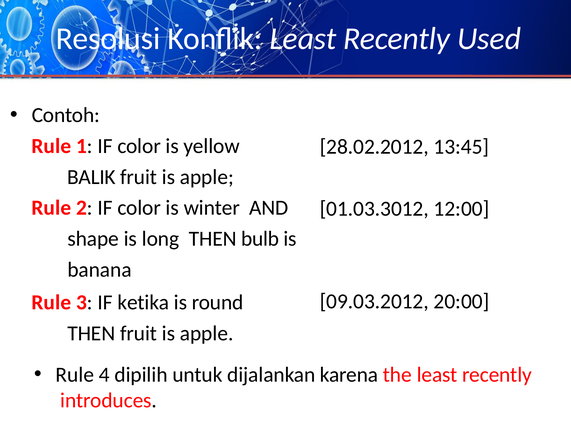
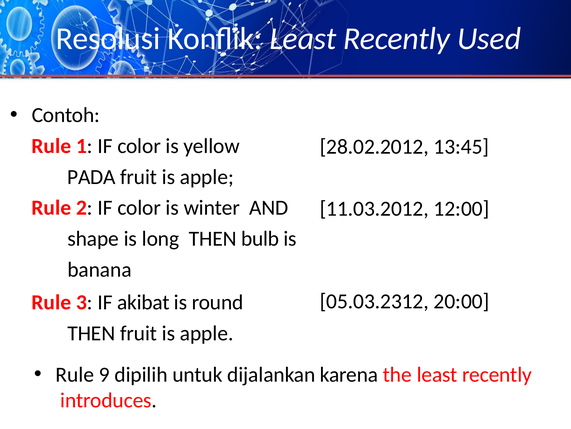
BALIK: BALIK -> PADA
01.03.3012: 01.03.3012 -> 11.03.2012
09.03.2012: 09.03.2012 -> 05.03.2312
ketika: ketika -> akibat
4: 4 -> 9
